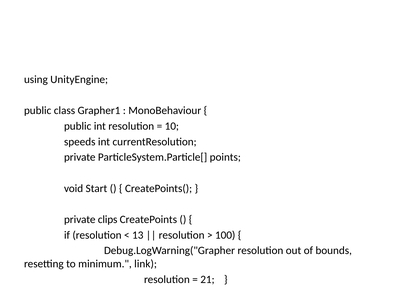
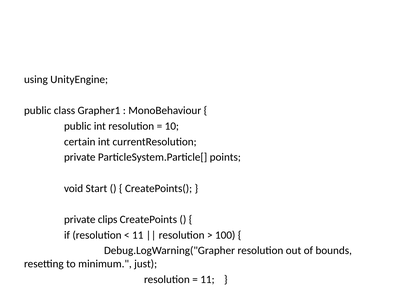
speeds: speeds -> certain
13 at (138, 235): 13 -> 11
link: link -> just
21 at (207, 279): 21 -> 11
